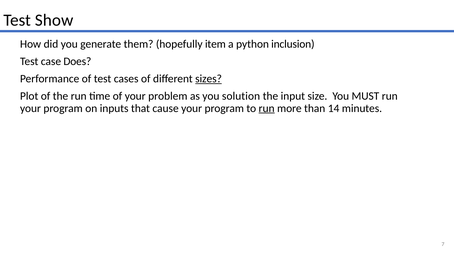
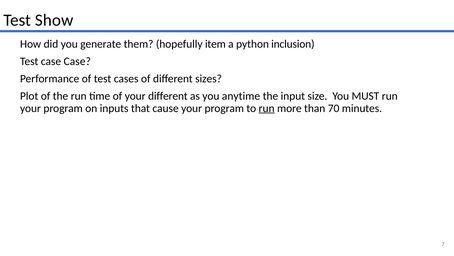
case Does: Does -> Case
sizes underline: present -> none
your problem: problem -> different
solution: solution -> anytime
14: 14 -> 70
